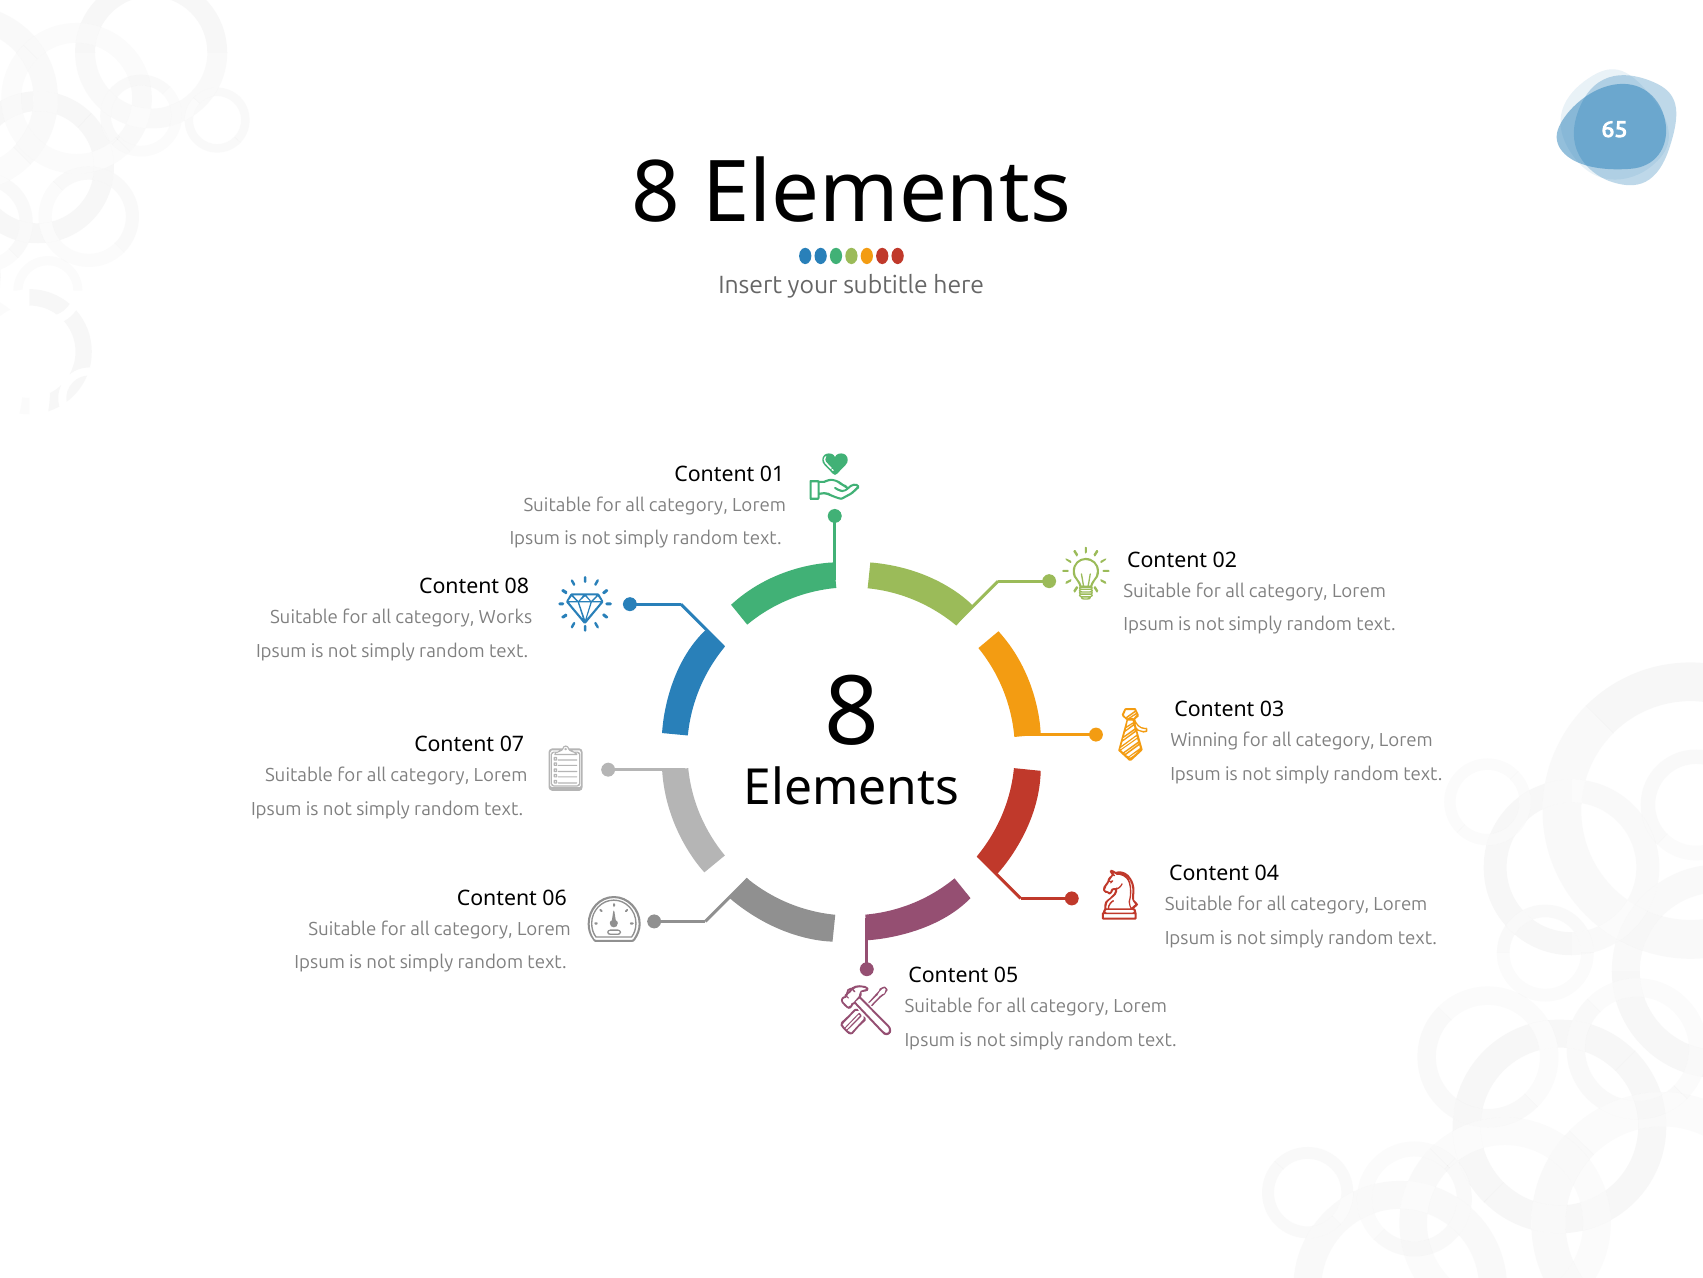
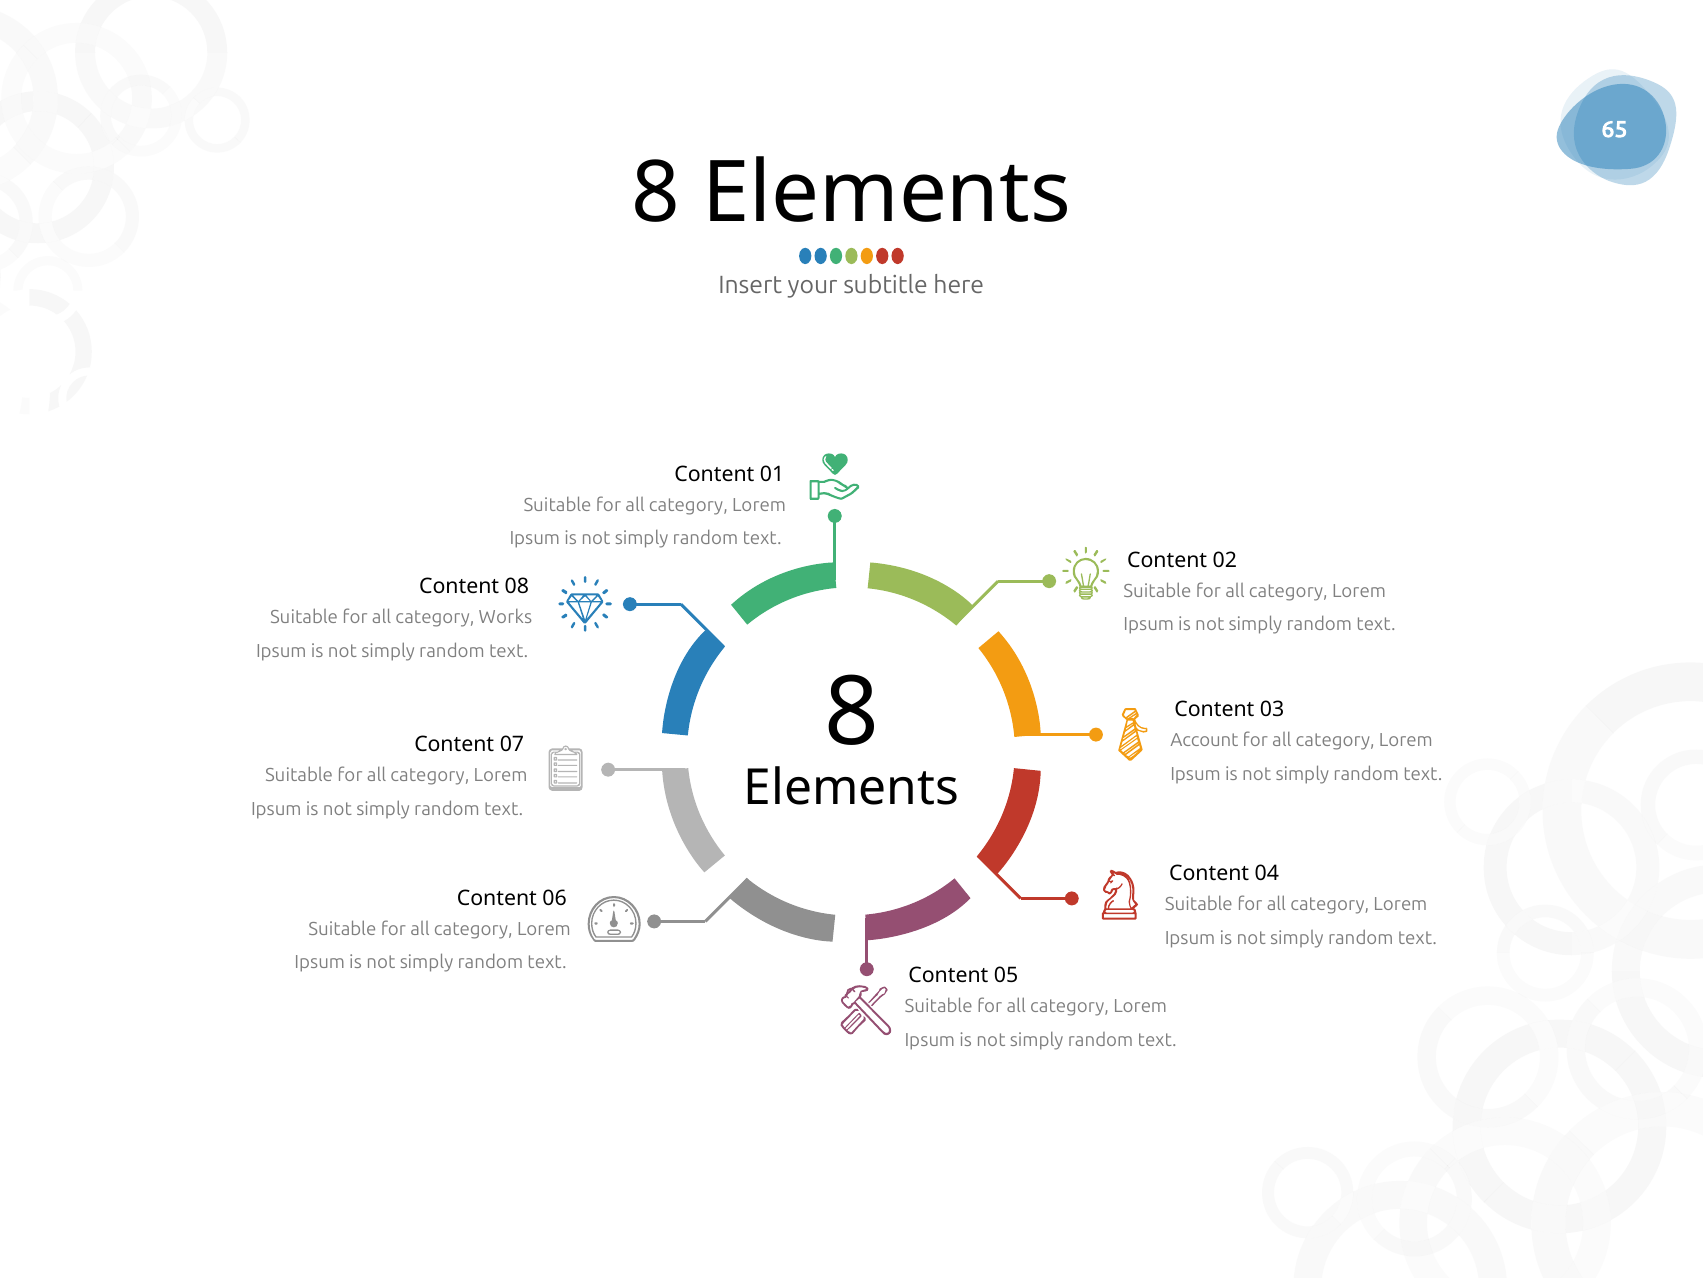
Winning: Winning -> Account
